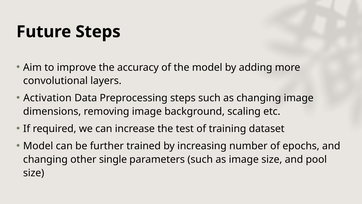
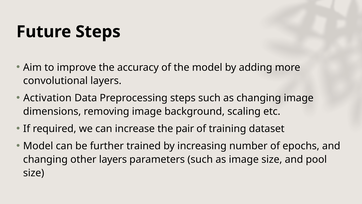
test: test -> pair
other single: single -> layers
